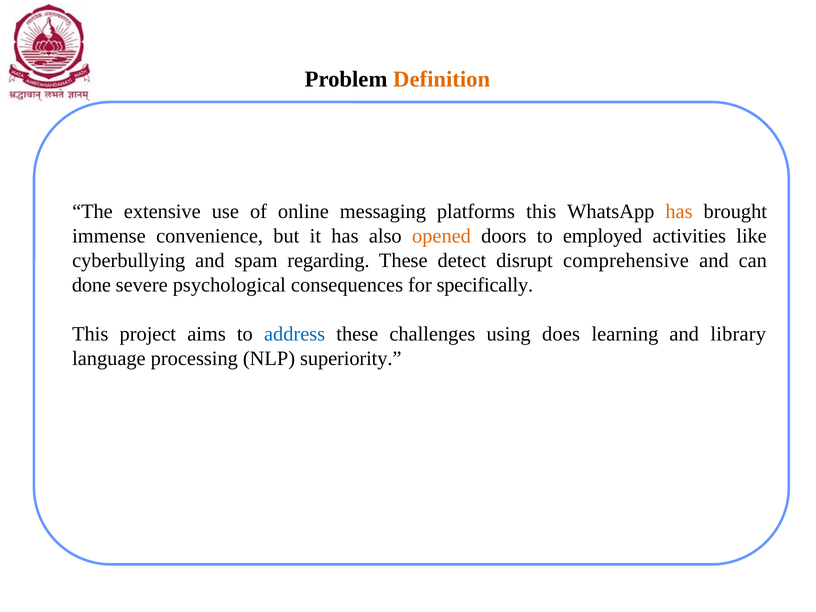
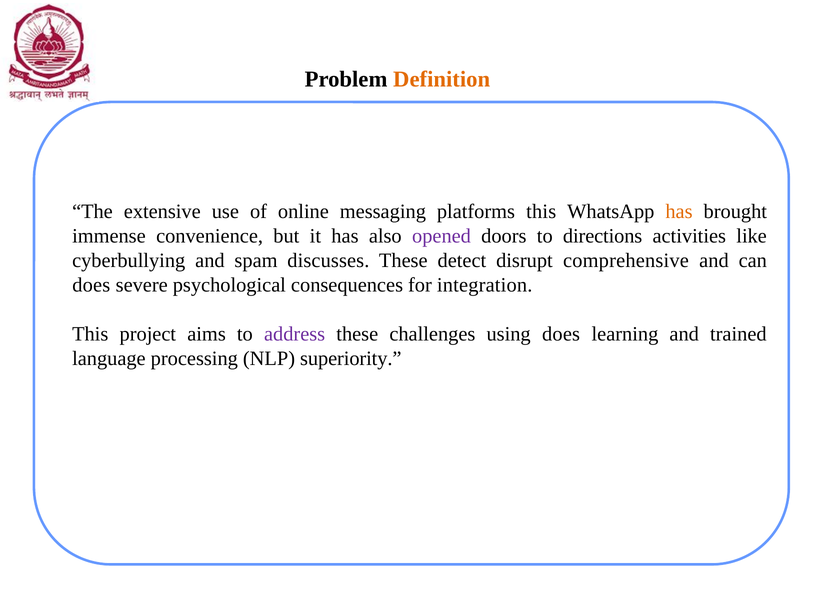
opened colour: orange -> purple
employed: employed -> directions
regarding: regarding -> discusses
done at (91, 285): done -> does
specifically: specifically -> integration
address colour: blue -> purple
library: library -> trained
